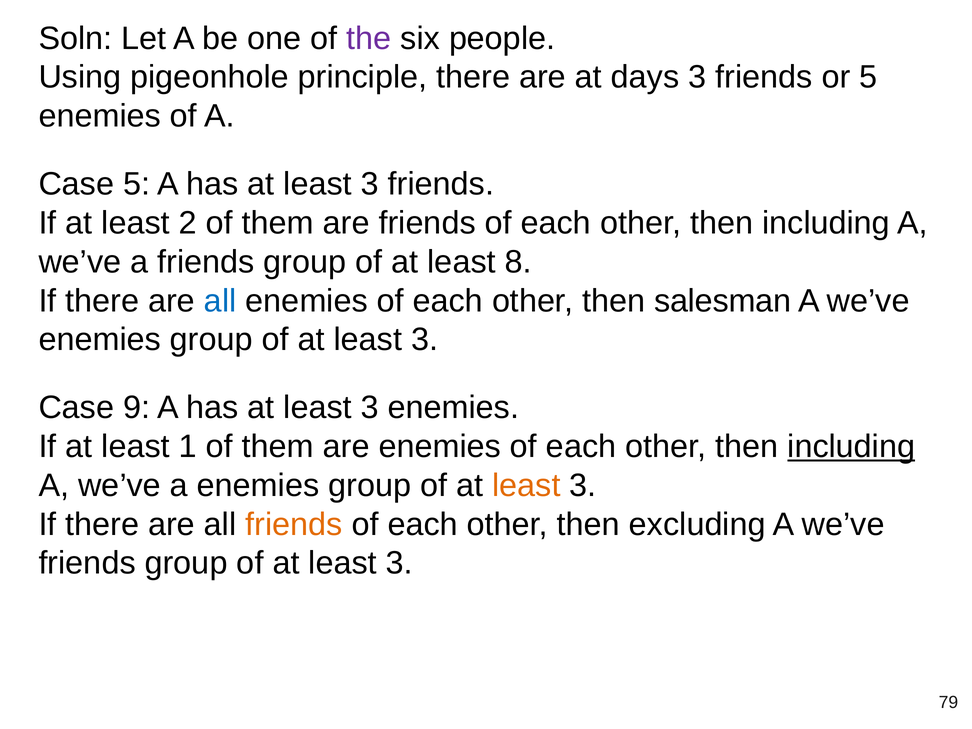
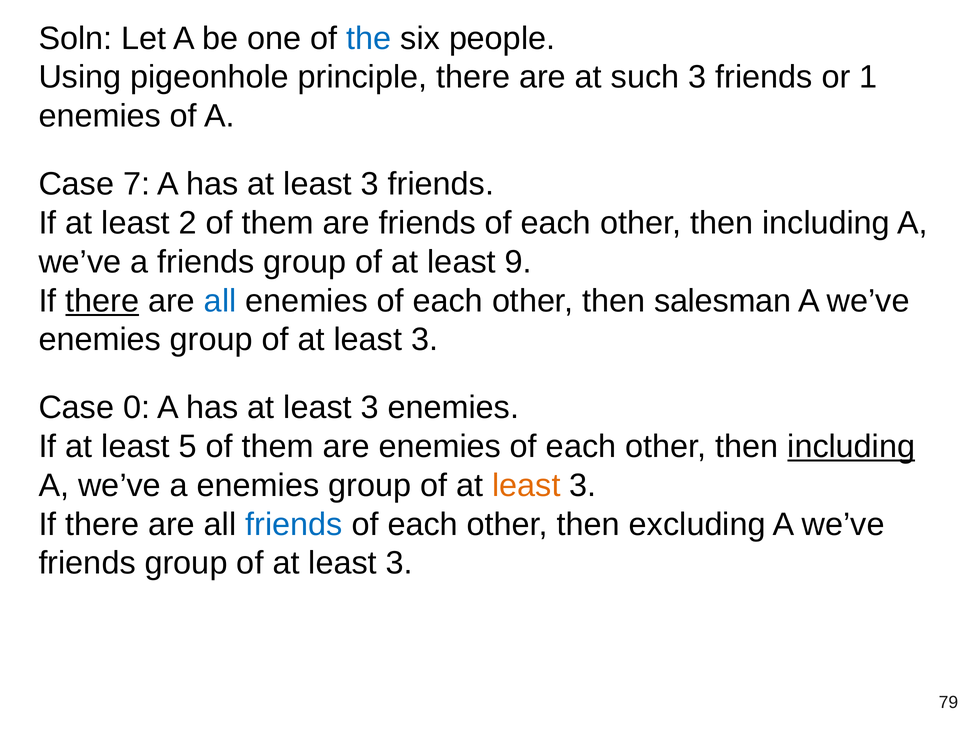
the colour: purple -> blue
days: days -> such
or 5: 5 -> 1
Case 5: 5 -> 7
8: 8 -> 9
there at (102, 301) underline: none -> present
9: 9 -> 0
1: 1 -> 5
friends at (294, 524) colour: orange -> blue
